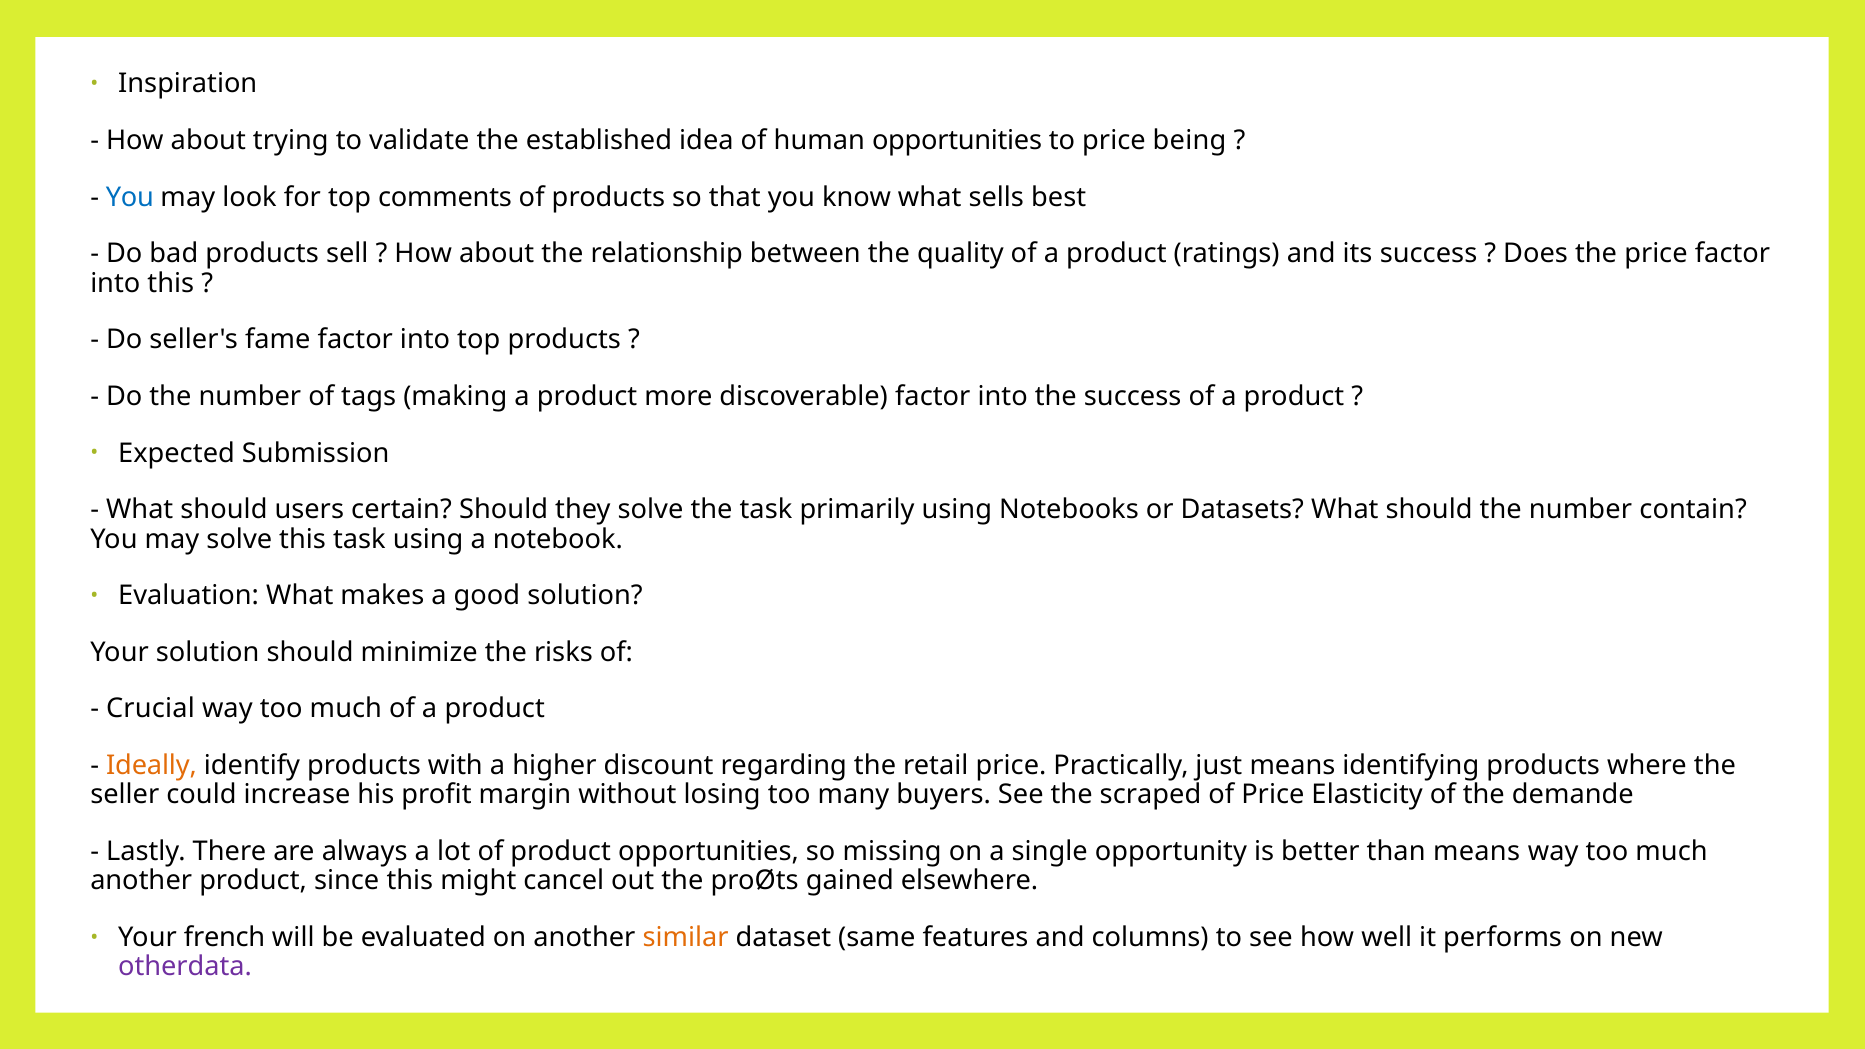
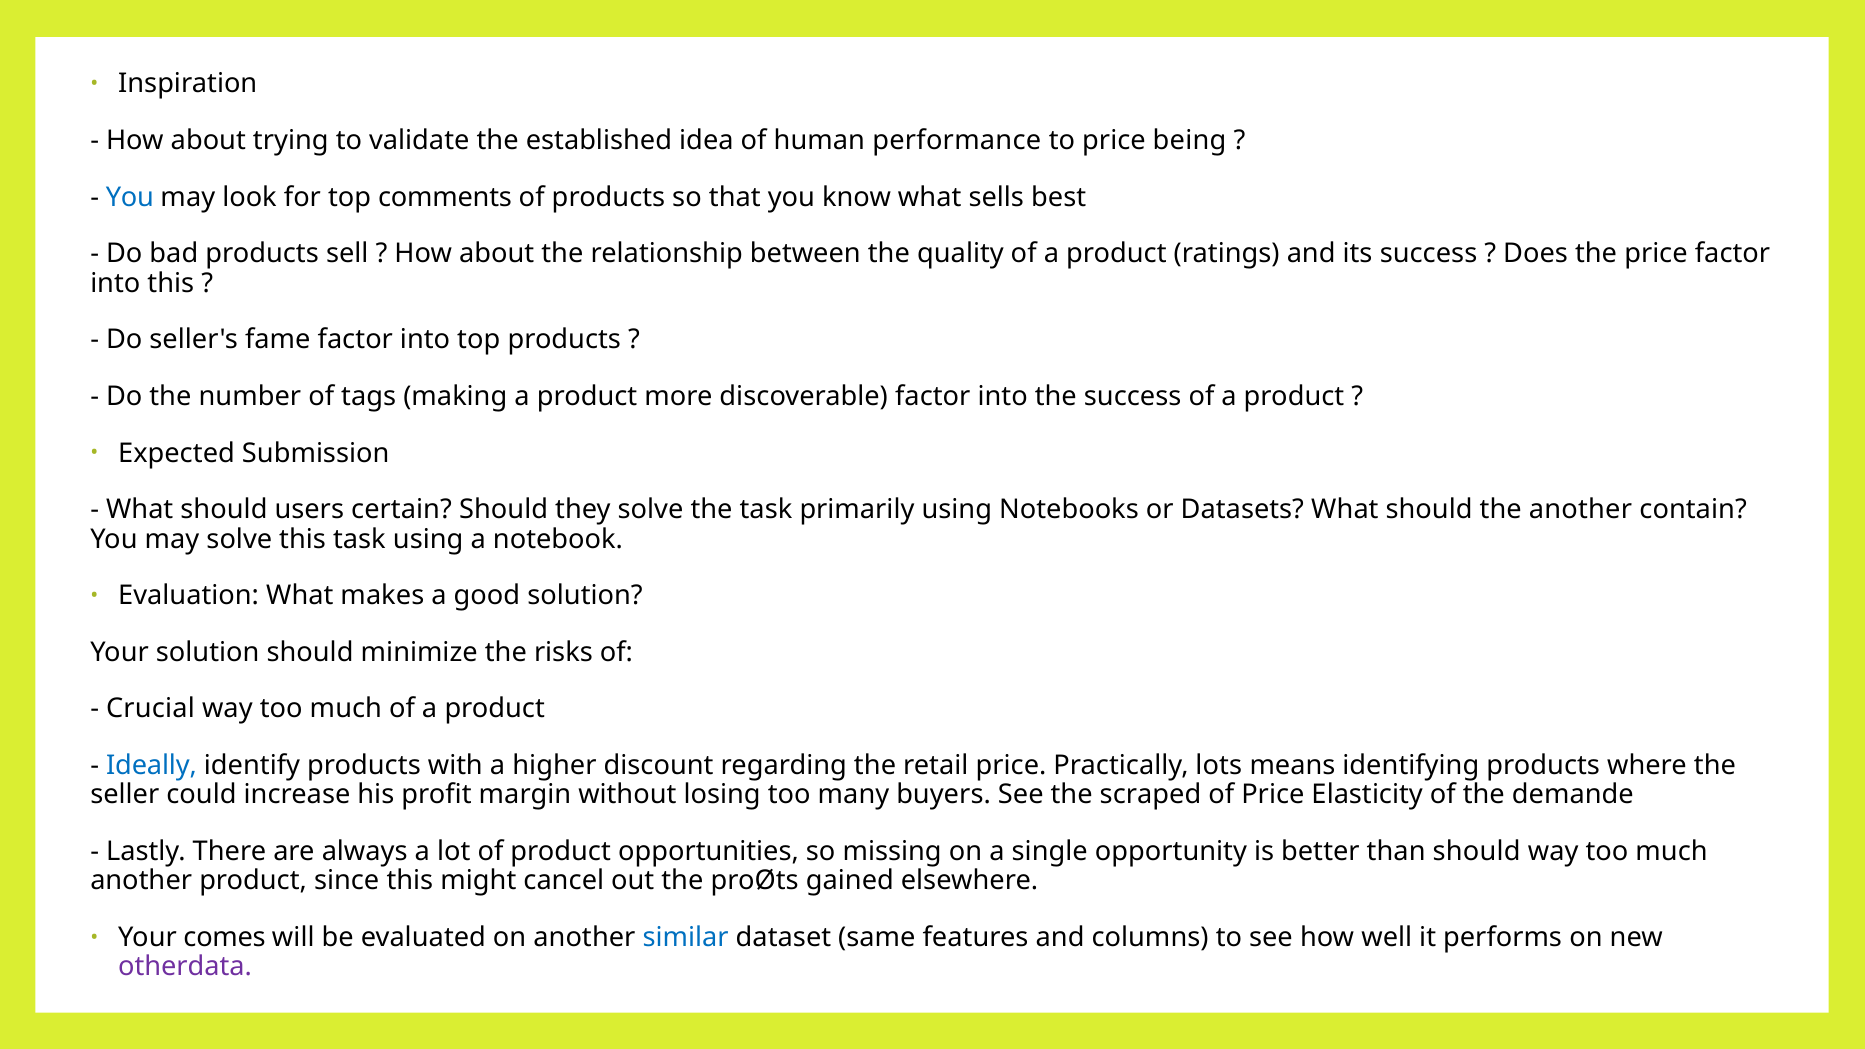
human opportunities: opportunities -> performance
should the number: number -> another
Ideally colour: orange -> blue
just: just -> lots
than means: means -> should
french: french -> comes
similar colour: orange -> blue
